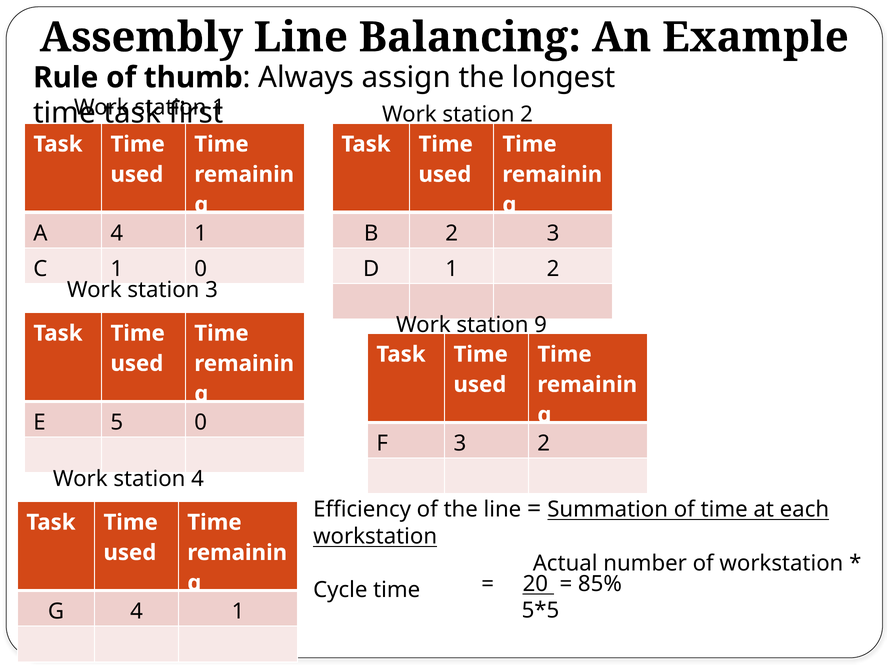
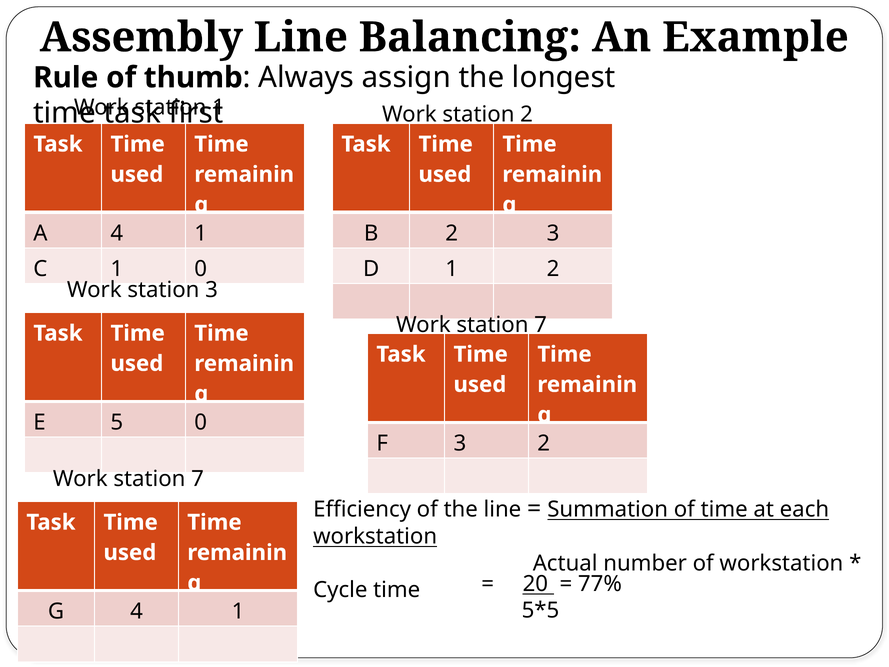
9 at (541, 325): 9 -> 7
4 at (198, 479): 4 -> 7
85%: 85% -> 77%
